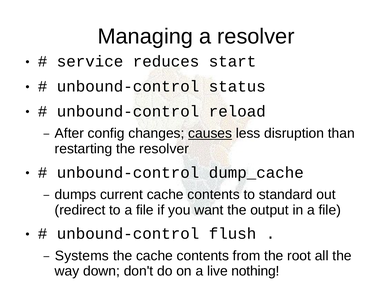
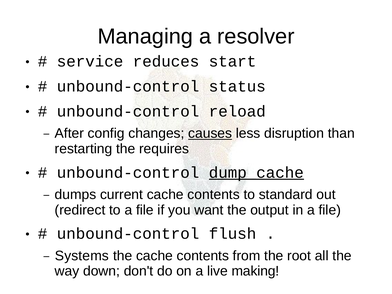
the resolver: resolver -> requires
dump_cache underline: none -> present
nothing: nothing -> making
